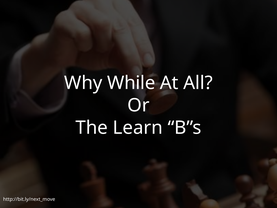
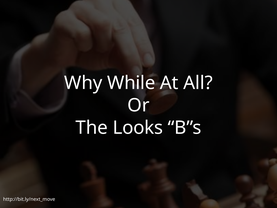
Learn: Learn -> Looks
